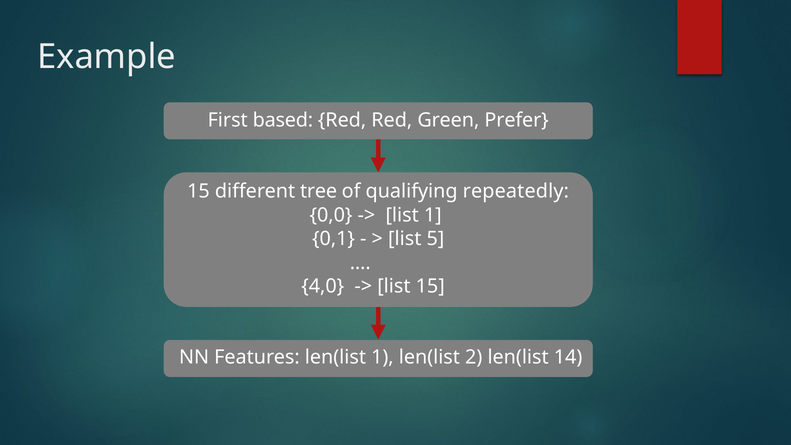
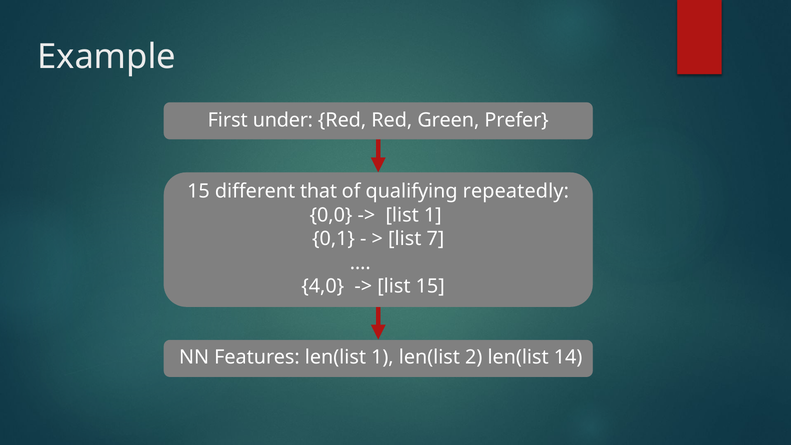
based: based -> under
tree: tree -> that
5: 5 -> 7
